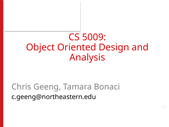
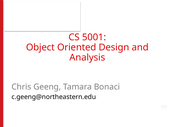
5009: 5009 -> 5001
